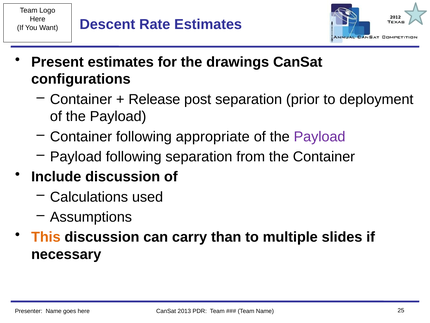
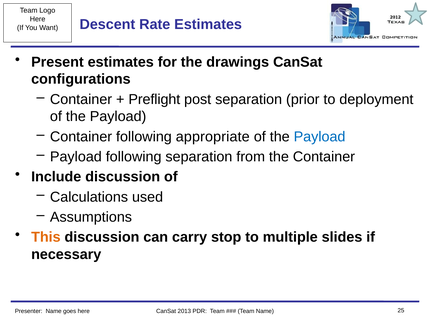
Release: Release -> Preflight
Payload at (320, 136) colour: purple -> blue
than: than -> stop
